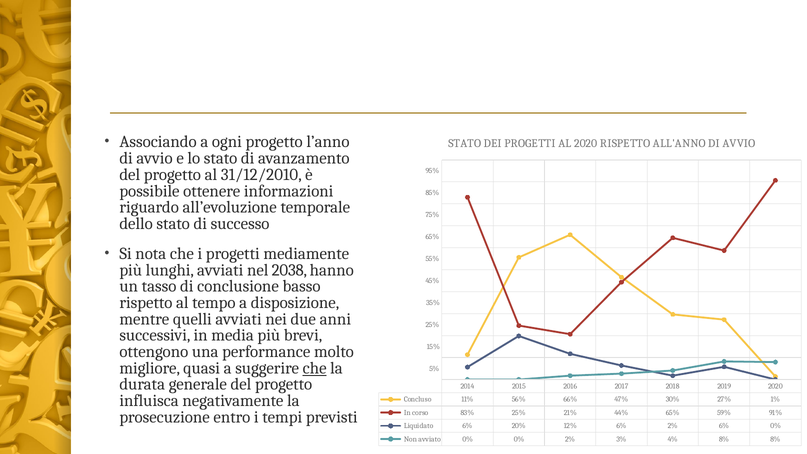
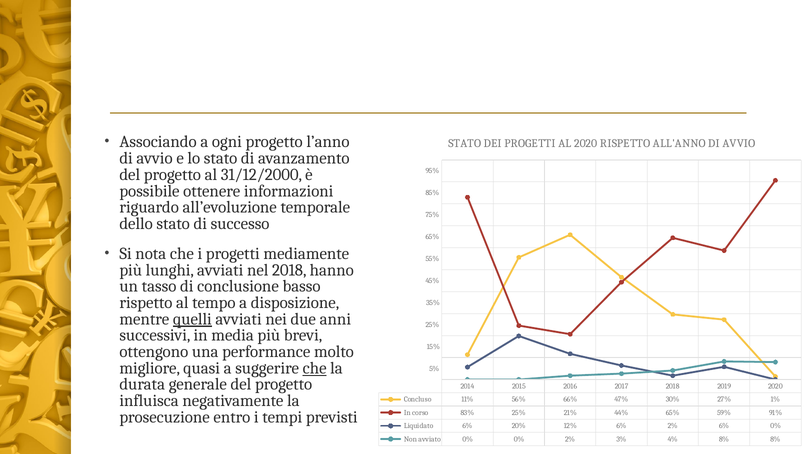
31/12/2010: 31/12/2010 -> 31/12/2000
nel 2038: 2038 -> 2018
quelli underline: none -> present
